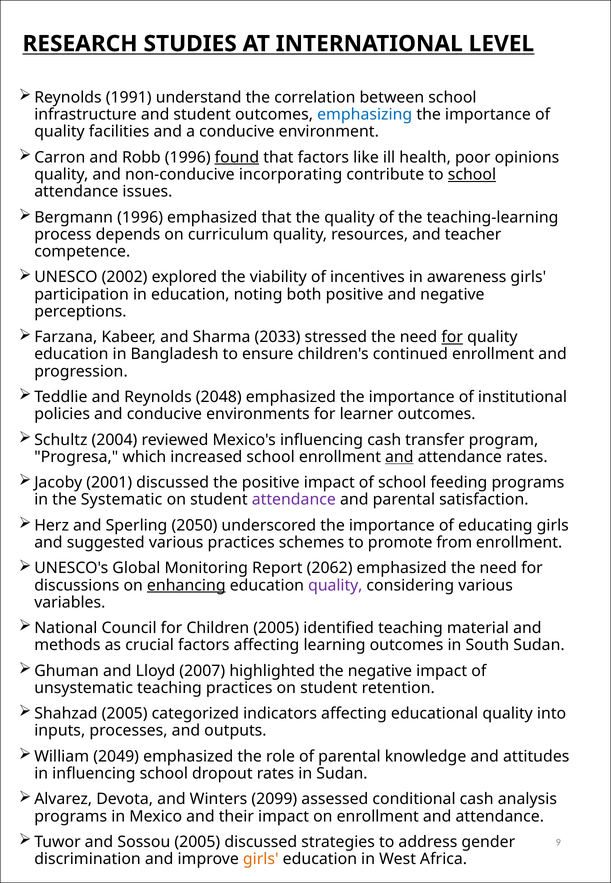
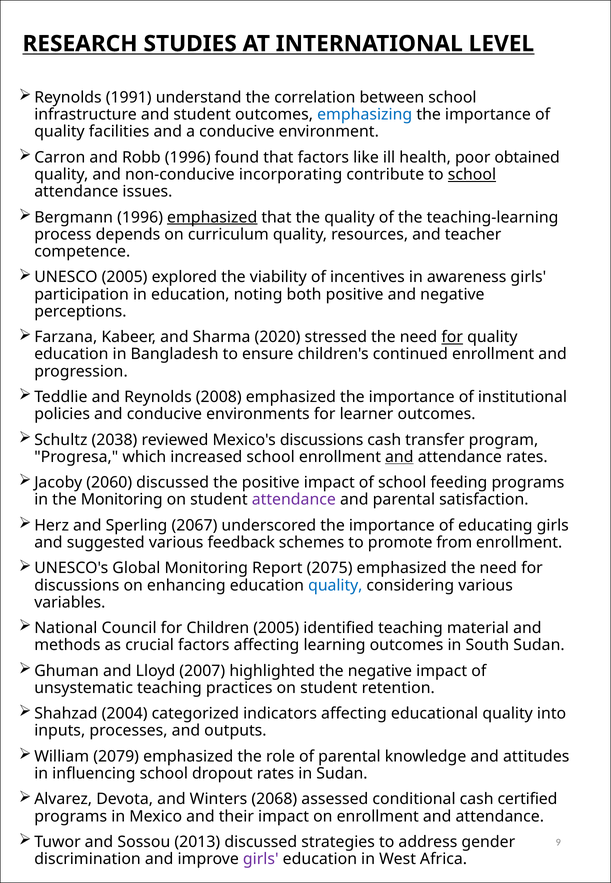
found underline: present -> none
opinions: opinions -> obtained
emphasized at (212, 217) underline: none -> present
UNESCO 2002: 2002 -> 2005
2033: 2033 -> 2020
2048: 2048 -> 2008
2004: 2004 -> 2038
Mexico's influencing: influencing -> discussions
2001: 2001 -> 2060
the Systematic: Systematic -> Monitoring
2050: 2050 -> 2067
various practices: practices -> feedback
2062: 2062 -> 2075
enhancing underline: present -> none
quality at (335, 585) colour: purple -> blue
Shahzad 2005: 2005 -> 2004
2049: 2049 -> 2079
2099: 2099 -> 2068
analysis: analysis -> certified
Sossou 2005: 2005 -> 2013
girls at (261, 859) colour: orange -> purple
